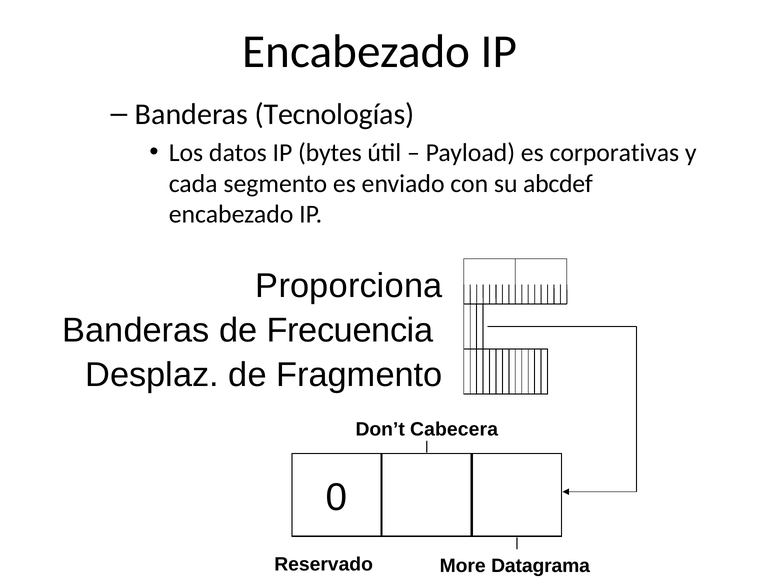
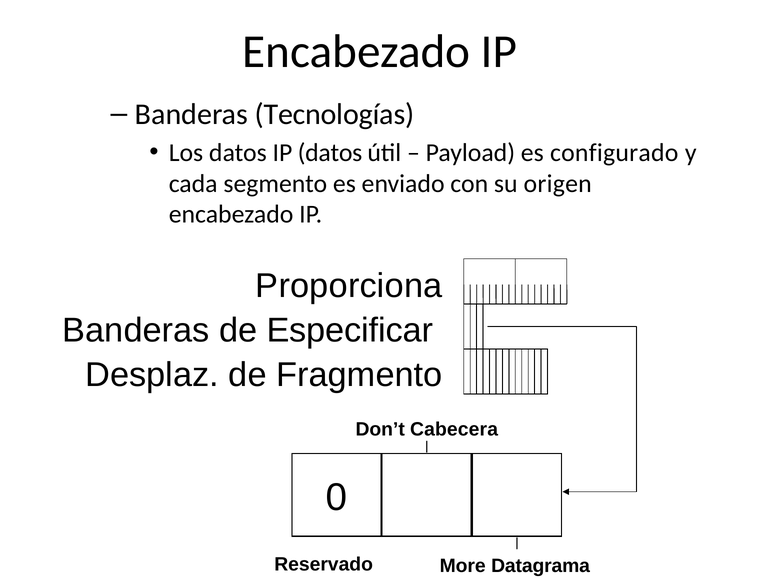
IP bytes: bytes -> datos
corporativas: corporativas -> configurado
abcdef: abcdef -> origen
Frecuencia: Frecuencia -> Especificar
